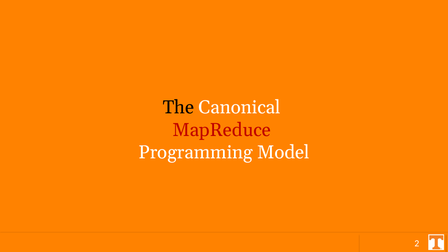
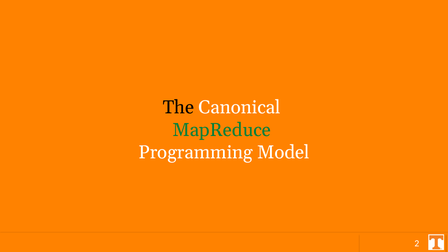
MapReduce colour: red -> green
